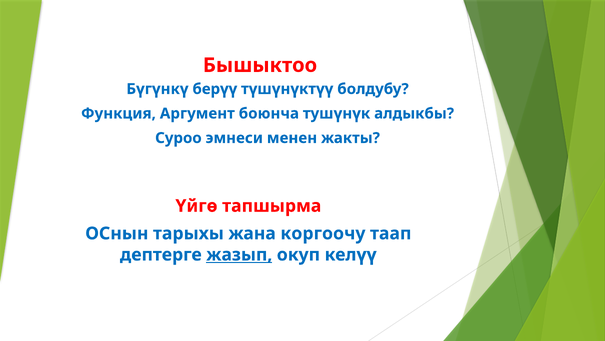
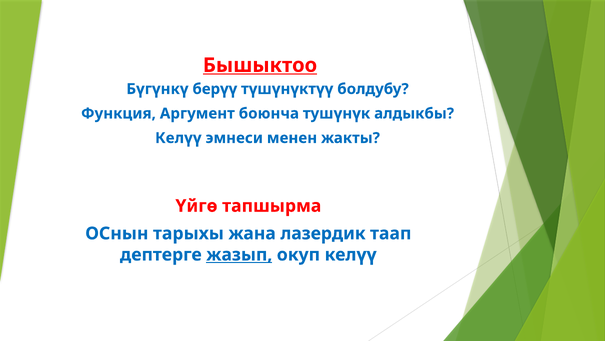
Бышыктоо underline: none -> present
Суроо at (178, 138): Суроо -> Келүү
коргоочу: коргоочу -> лазердик
